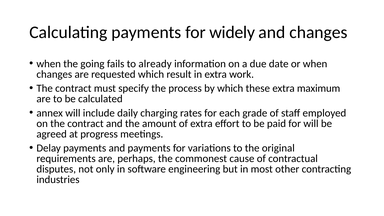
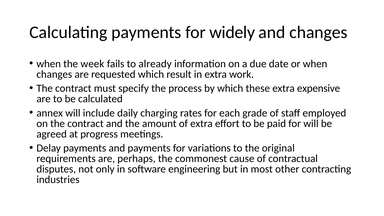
going: going -> week
maximum: maximum -> expensive
